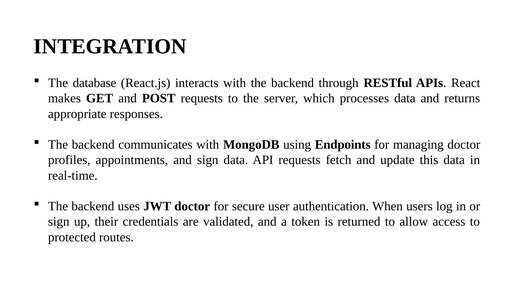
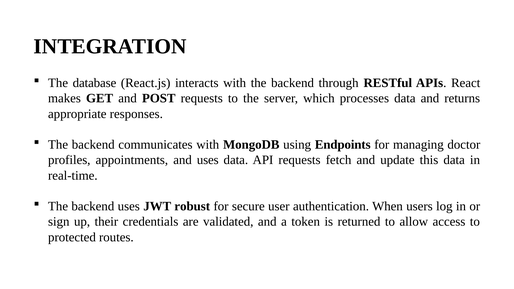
and sign: sign -> uses
JWT doctor: doctor -> robust
